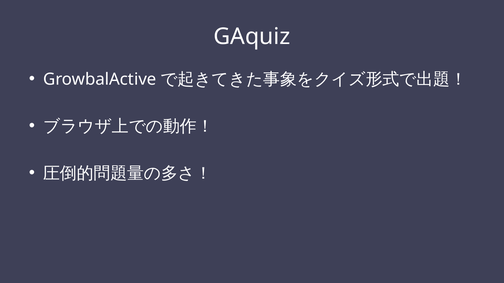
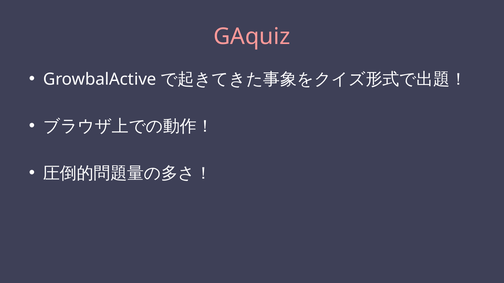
GAquiz colour: white -> pink
